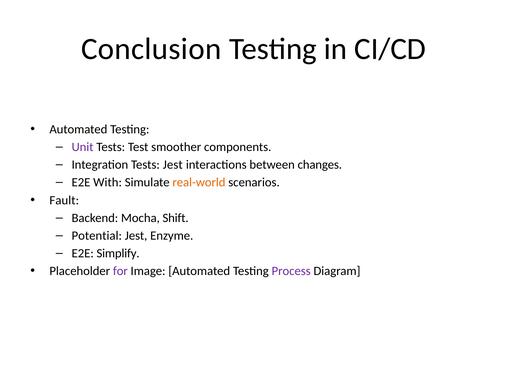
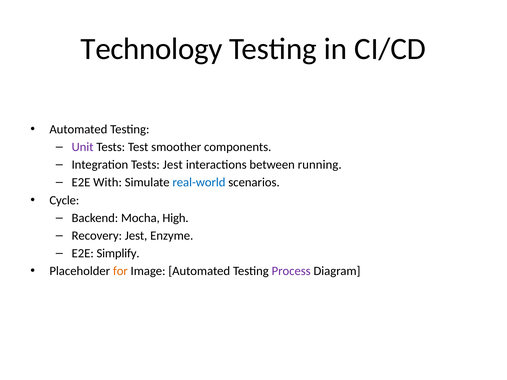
Conclusion: Conclusion -> Technology
changes: changes -> running
real-world colour: orange -> blue
Fault: Fault -> Cycle
Shift: Shift -> High
Potential: Potential -> Recovery
for colour: purple -> orange
